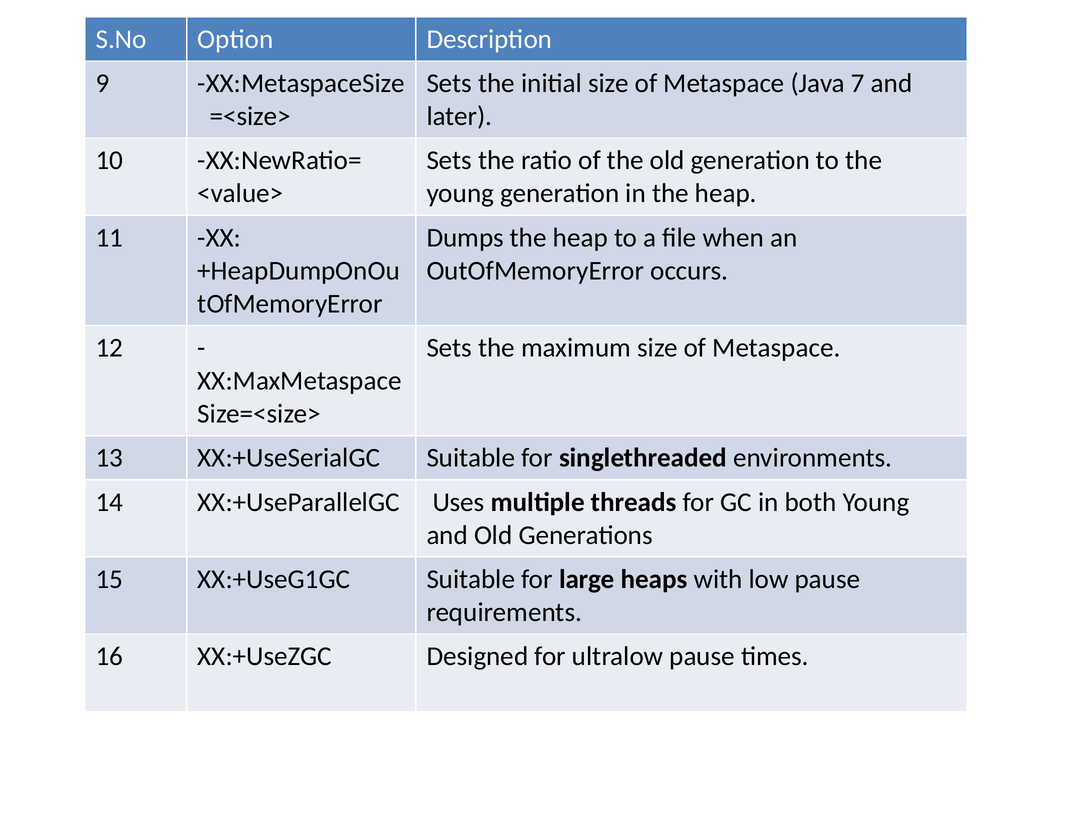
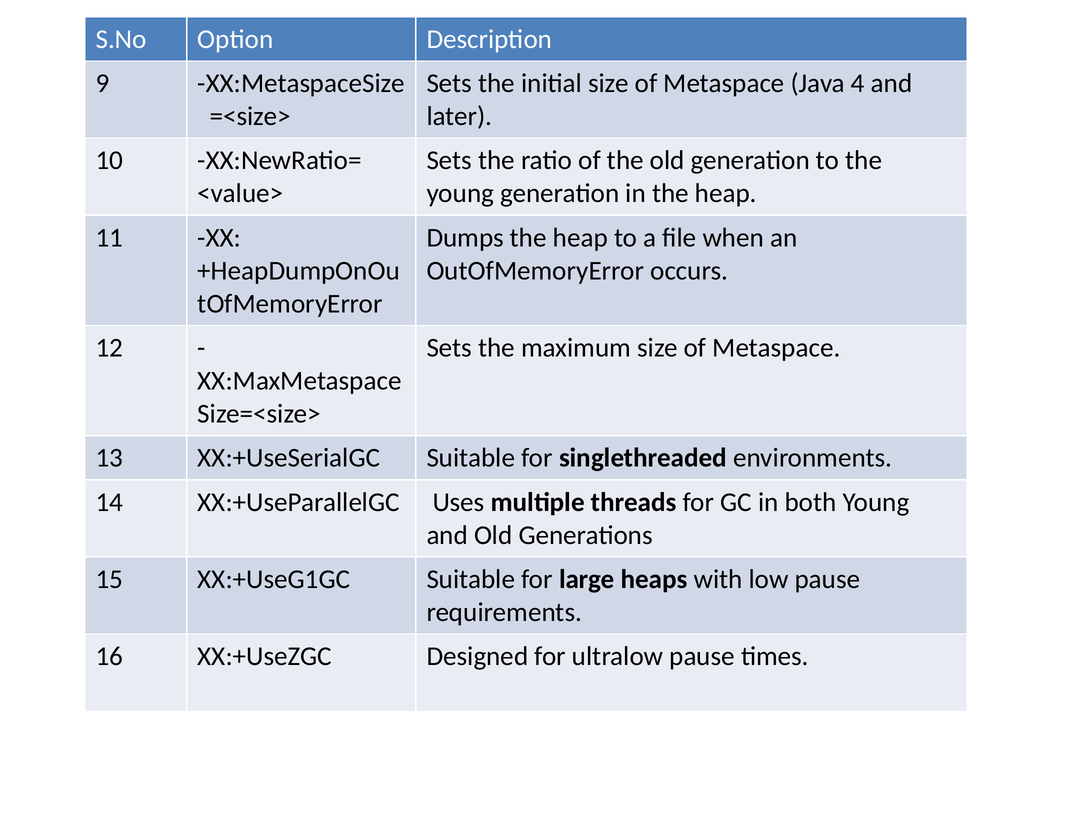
7: 7 -> 4
